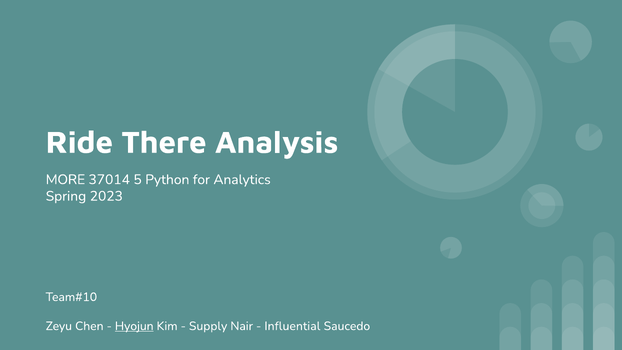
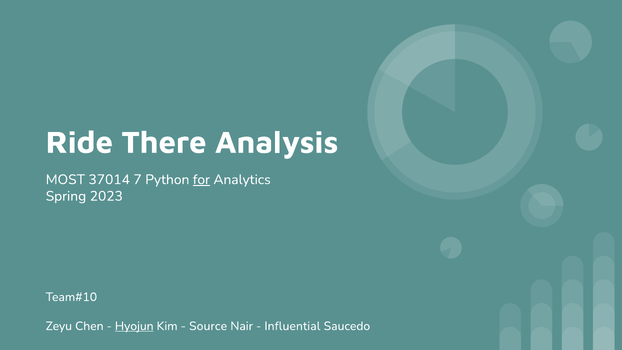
MORE: MORE -> MOST
5: 5 -> 7
for underline: none -> present
Supply: Supply -> Source
